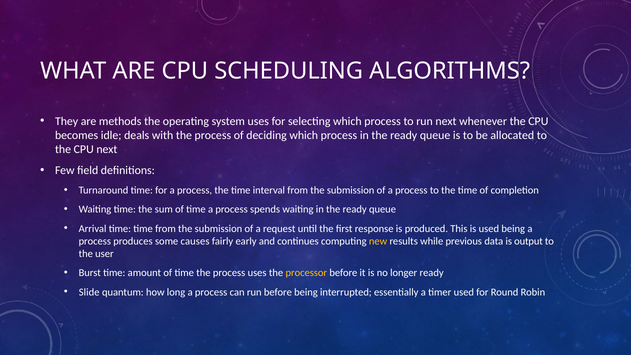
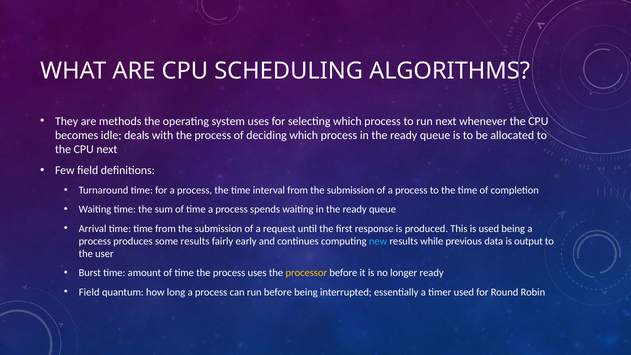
some causes: causes -> results
new colour: yellow -> light blue
Slide at (89, 292): Slide -> Field
